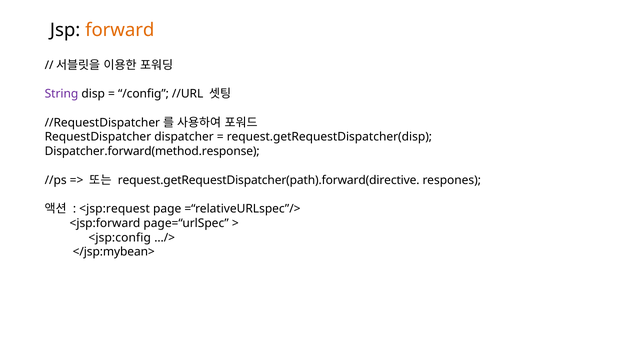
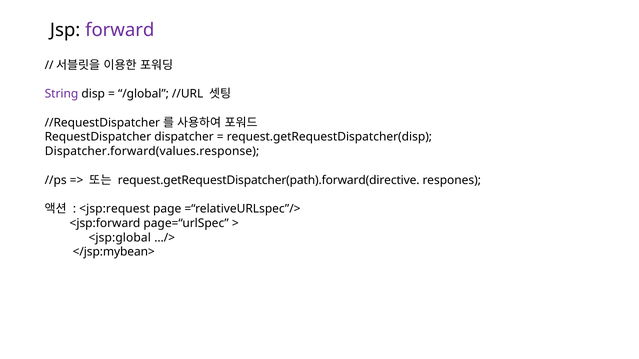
forward colour: orange -> purple
/config: /config -> /global
Dispatcher.forward(method.response: Dispatcher.forward(method.response -> Dispatcher.forward(values.response
<jsp:config: <jsp:config -> <jsp:global
